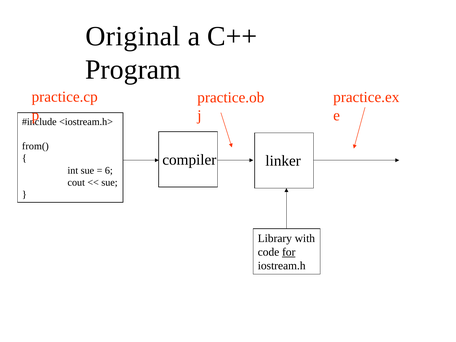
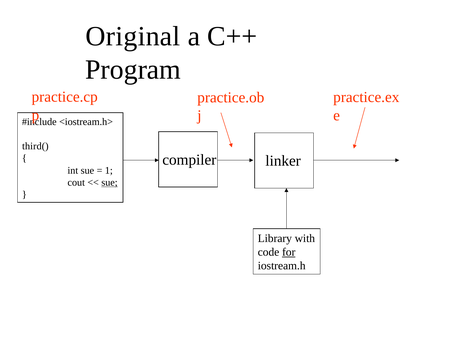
from(: from( -> third(
6: 6 -> 1
sue at (109, 182) underline: none -> present
